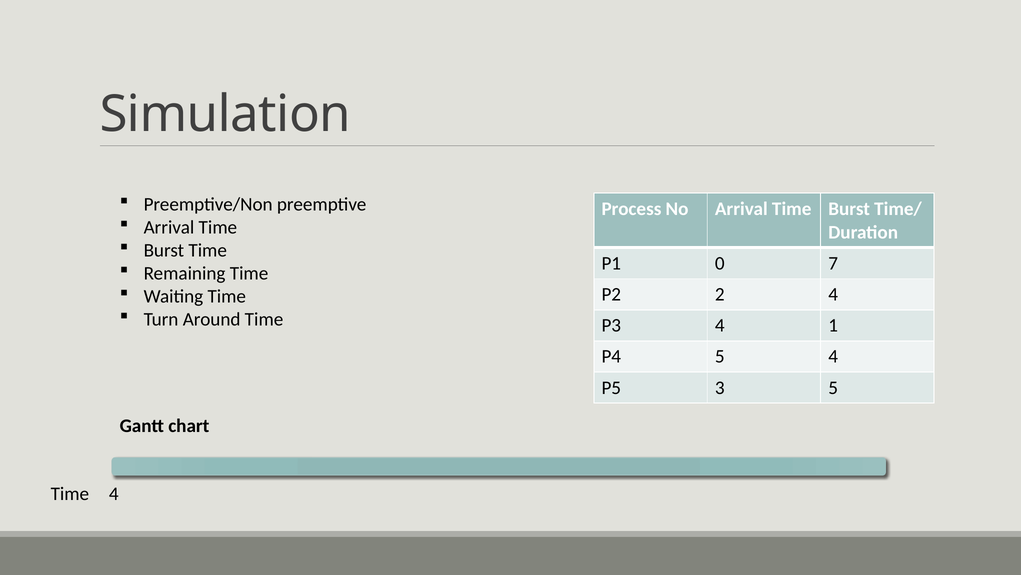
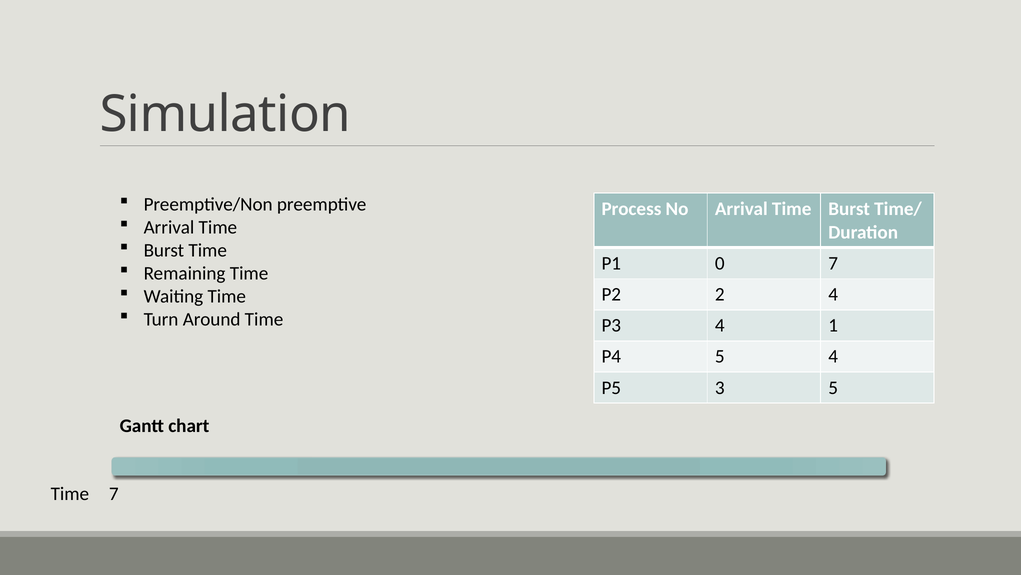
Time 4: 4 -> 7
